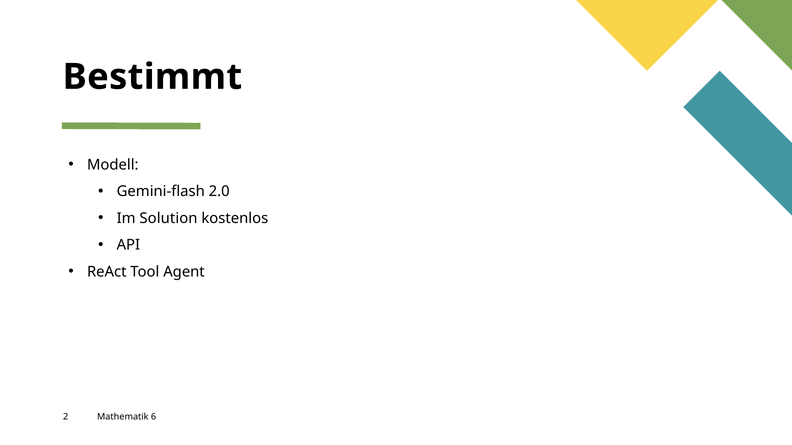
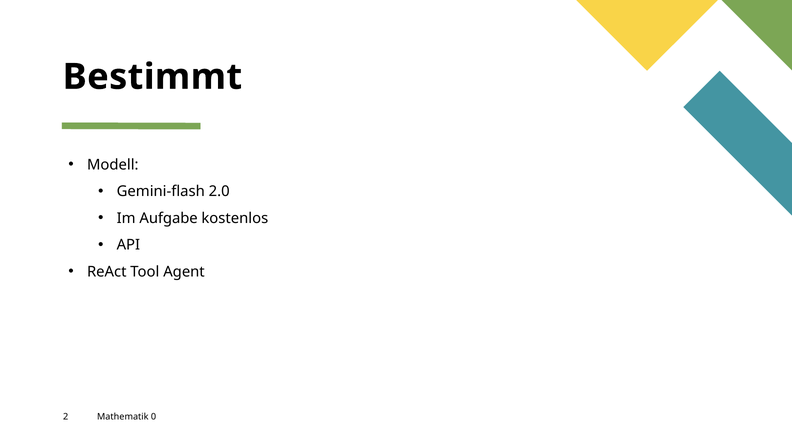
Solution: Solution -> Aufgabe
6: 6 -> 0
